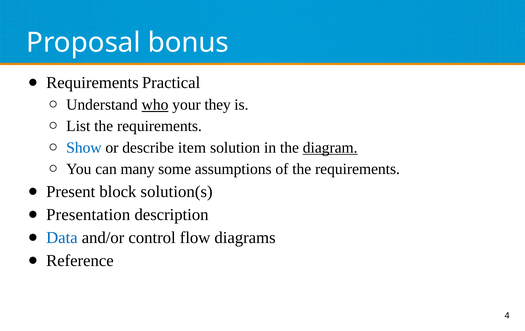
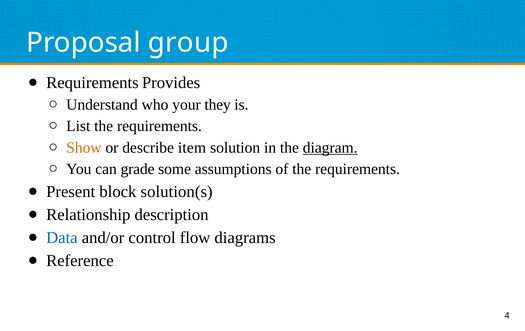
bonus: bonus -> group
Practical: Practical -> Provides
who underline: present -> none
Show colour: blue -> orange
many: many -> grade
Presentation: Presentation -> Relationship
